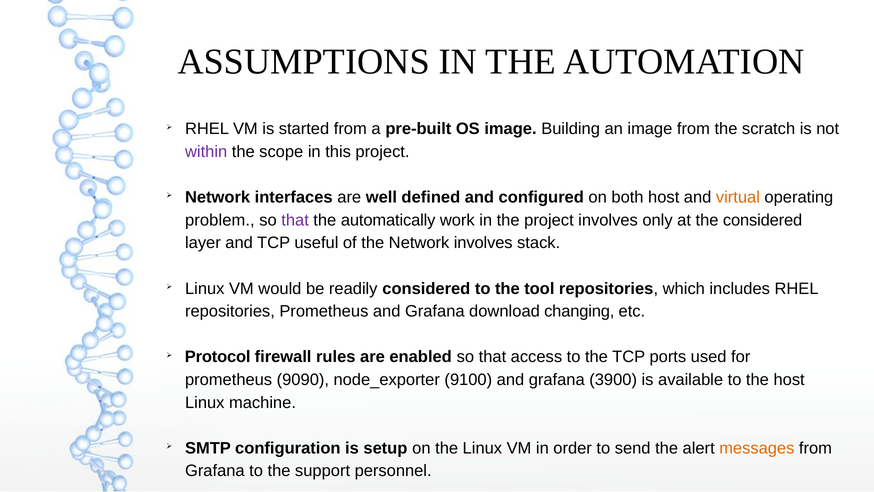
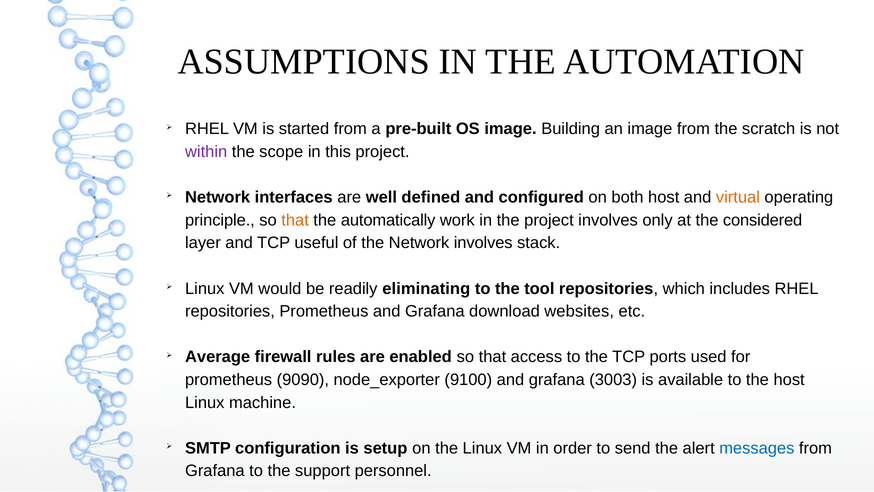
problem: problem -> principle
that at (295, 220) colour: purple -> orange
readily considered: considered -> eliminating
changing: changing -> websites
Protocol: Protocol -> Average
3900: 3900 -> 3003
messages colour: orange -> blue
